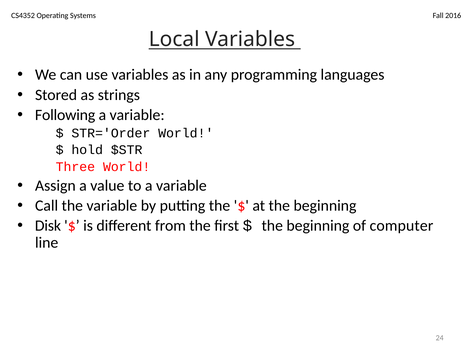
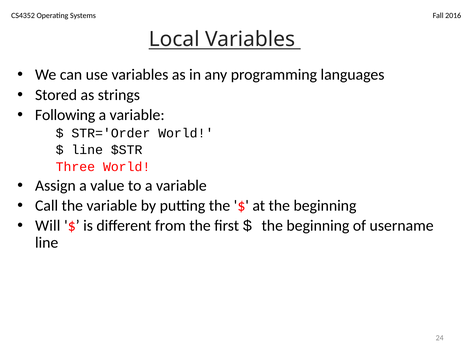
hold at (87, 150): hold -> line
Disk: Disk -> Will
computer: computer -> username
